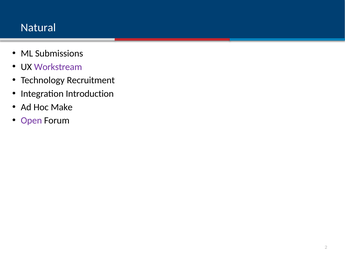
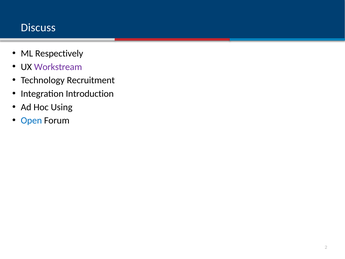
Natural: Natural -> Discuss
Submissions: Submissions -> Respectively
Make: Make -> Using
Open colour: purple -> blue
